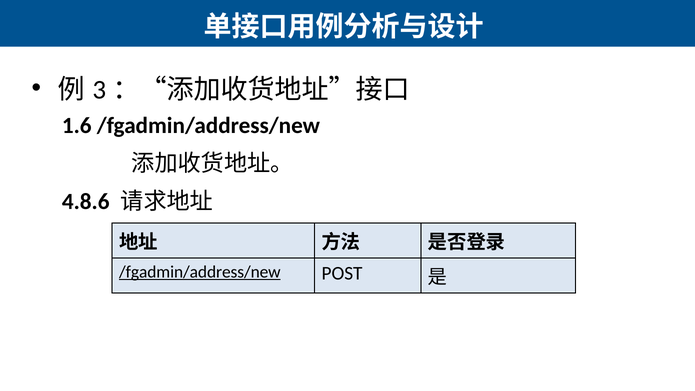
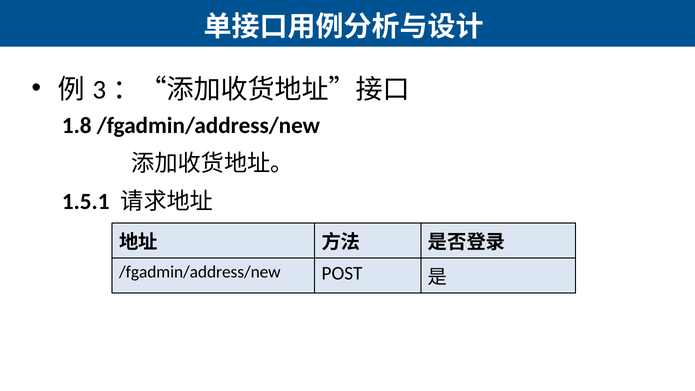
1.6: 1.6 -> 1.8
4.8.6: 4.8.6 -> 1.5.1
/fgadmin/address/new at (200, 272) underline: present -> none
